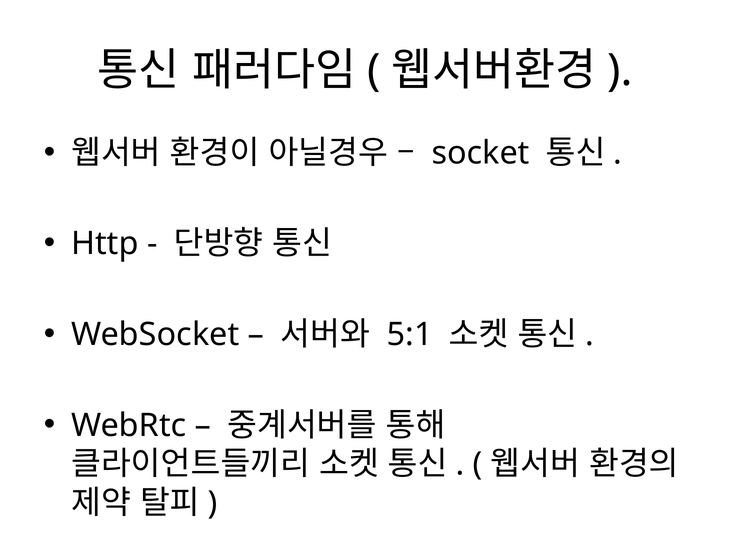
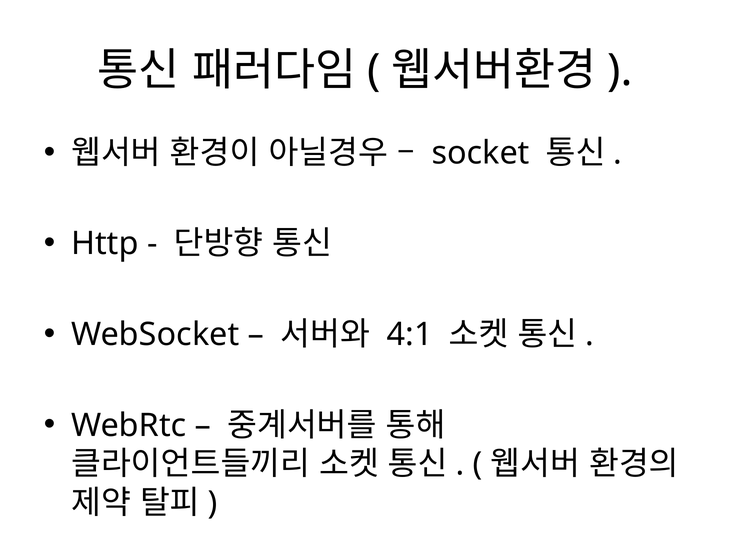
5:1: 5:1 -> 4:1
